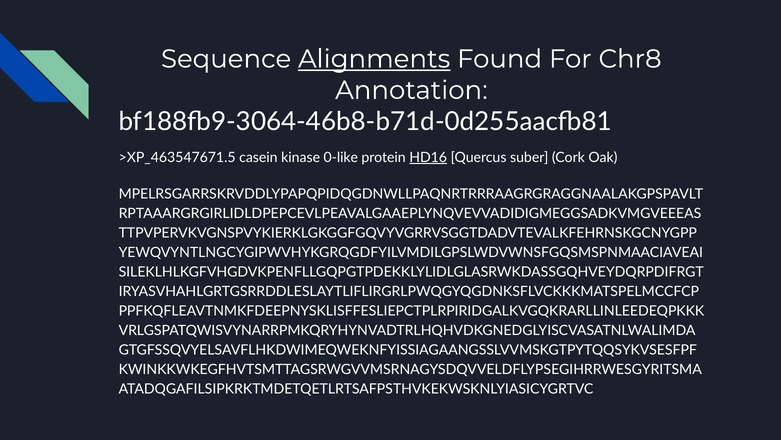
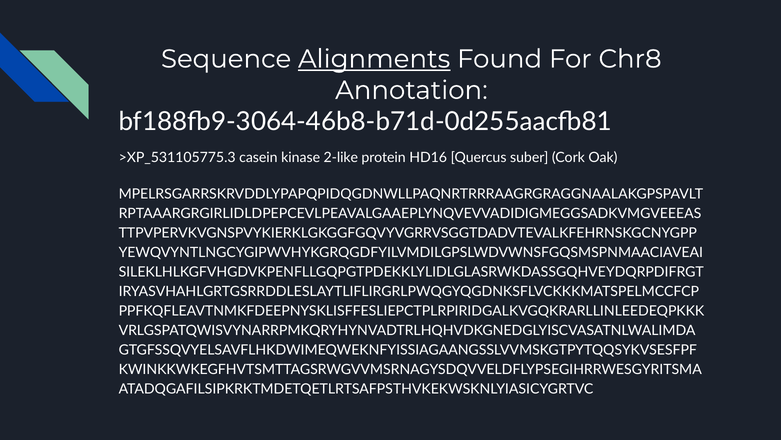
>XP_463547671.5: >XP_463547671.5 -> >XP_531105775.3
0-like: 0-like -> 2-like
HD16 underline: present -> none
